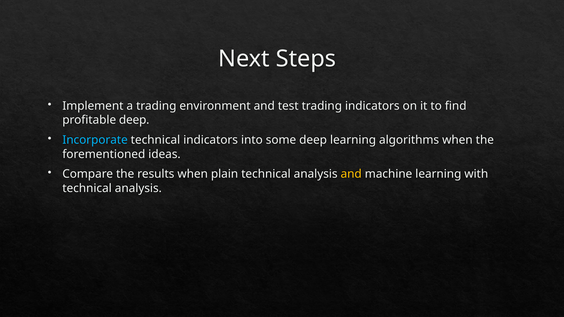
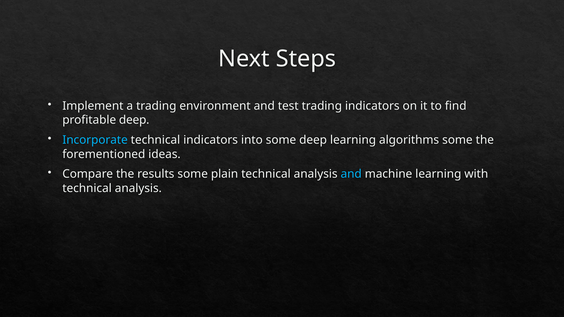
algorithms when: when -> some
results when: when -> some
and at (351, 174) colour: yellow -> light blue
